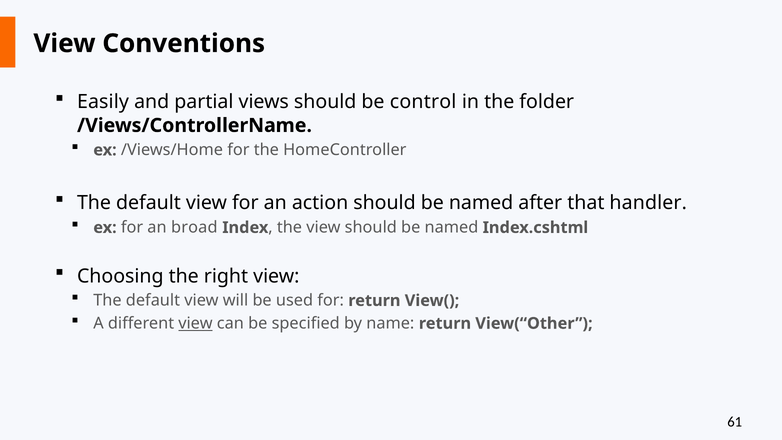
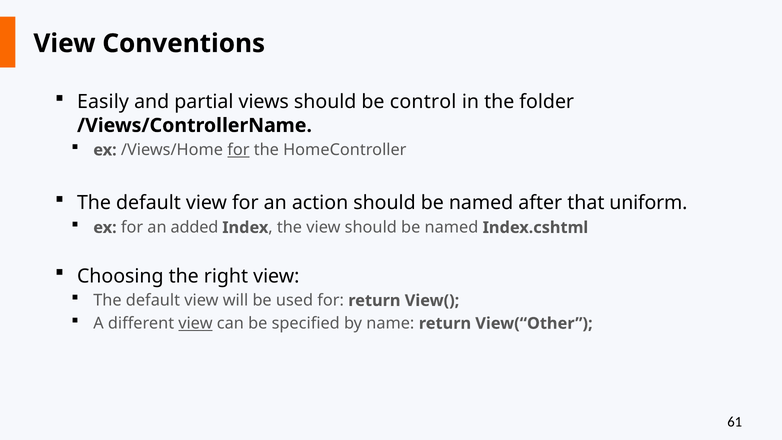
for at (238, 150) underline: none -> present
handler: handler -> uniform
broad: broad -> added
